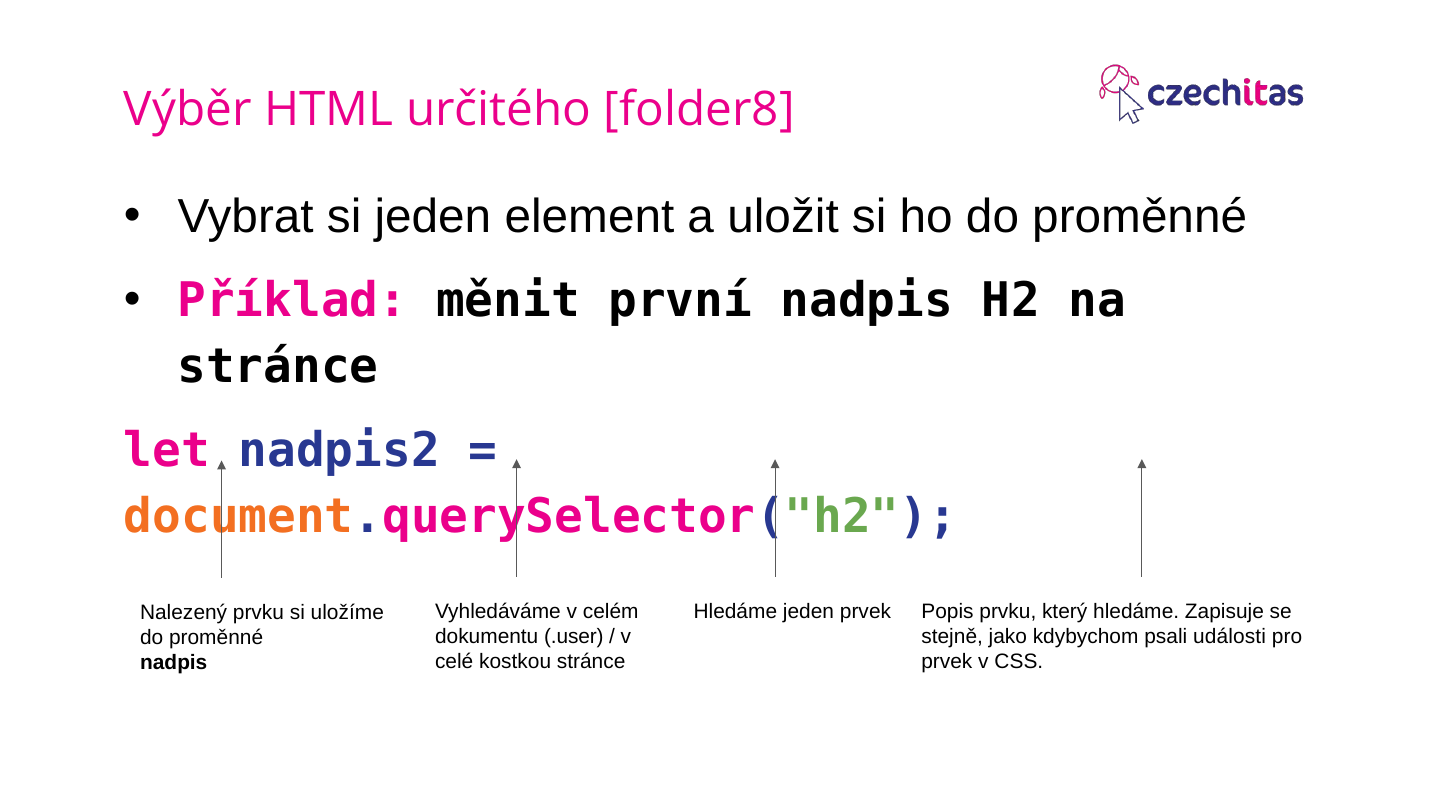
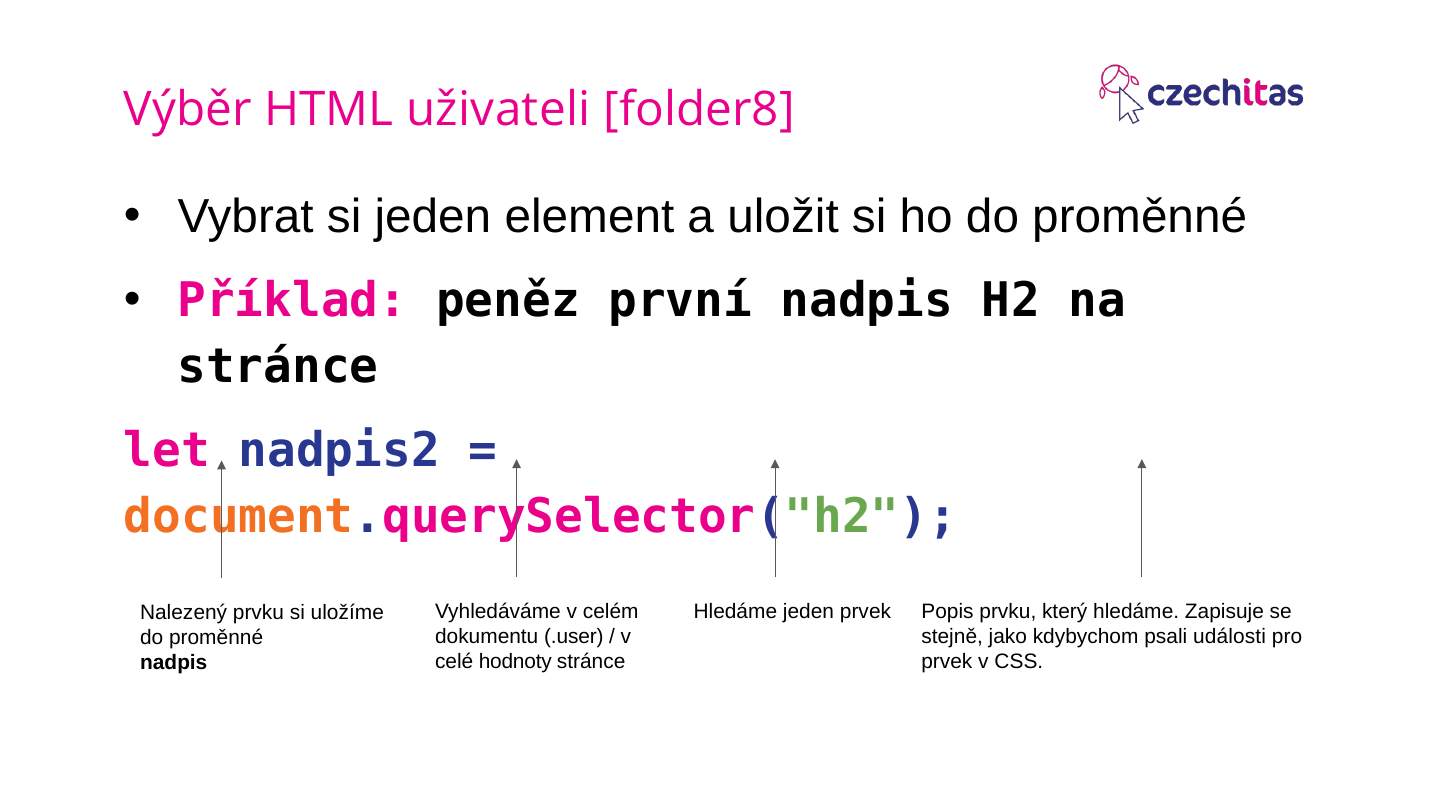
určitého: určitého -> uživateli
měnit: měnit -> peněz
kostkou: kostkou -> hodnoty
